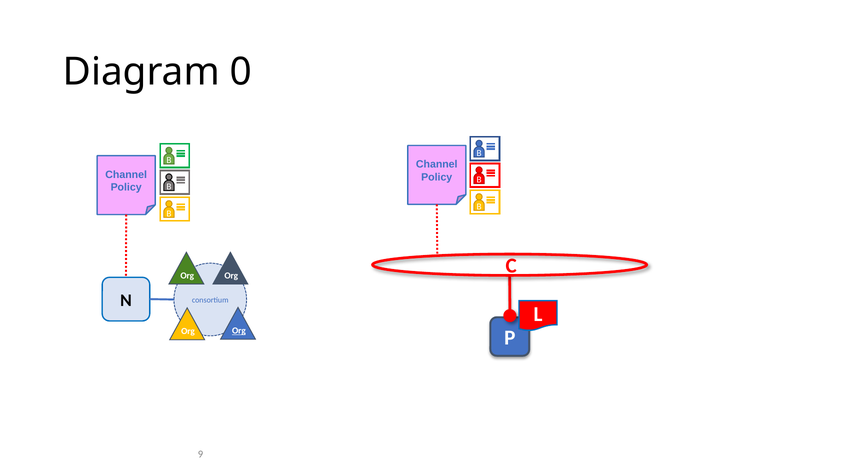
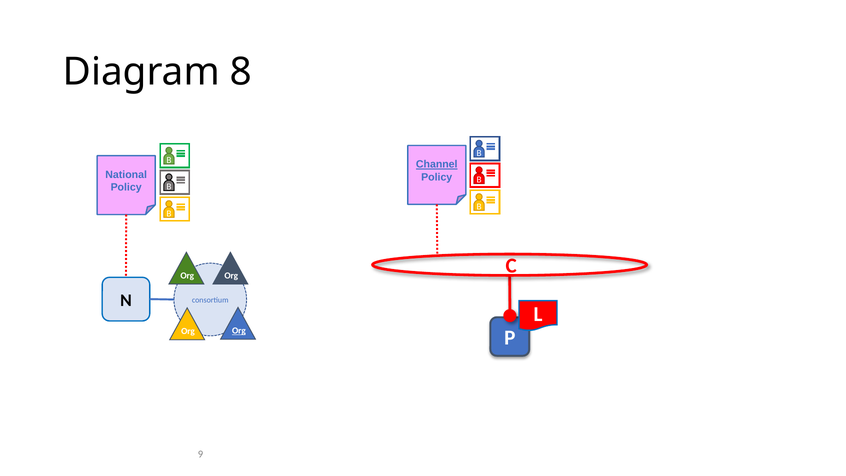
0: 0 -> 8
Channel at (437, 164) underline: none -> present
Channel at (126, 175): Channel -> National
